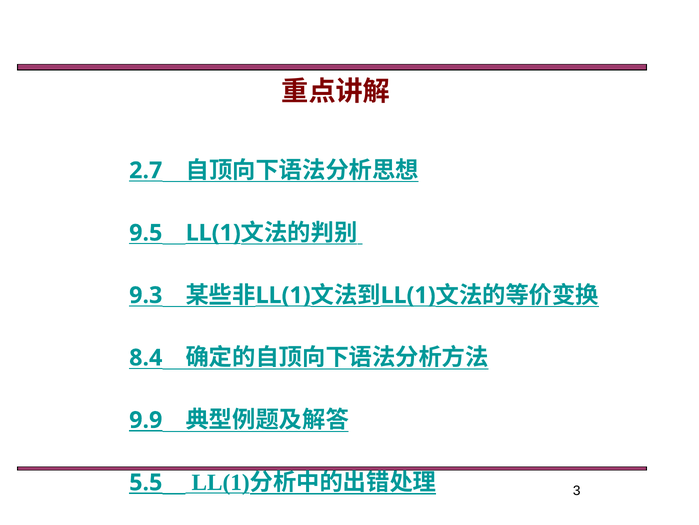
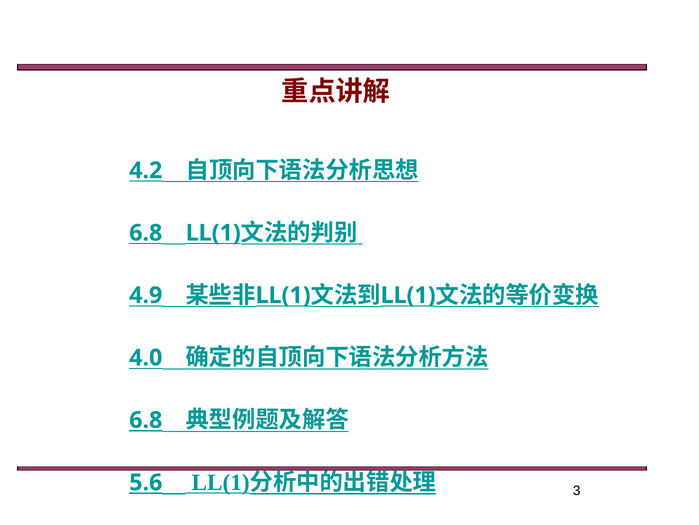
2.7: 2.7 -> 4.2
9.5 at (146, 233): 9.5 -> 6.8
9.3: 9.3 -> 4.9
8.4: 8.4 -> 4.0
9.9 at (146, 420): 9.9 -> 6.8
5.5: 5.5 -> 5.6
